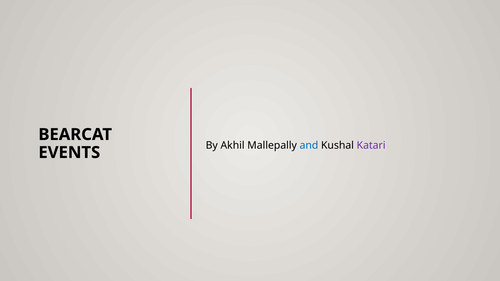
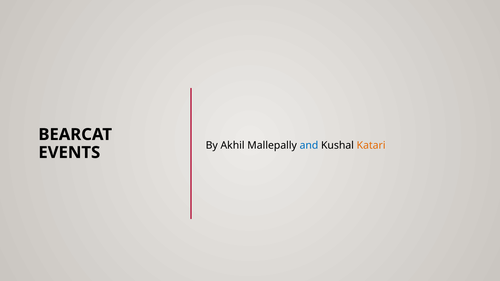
Katari colour: purple -> orange
